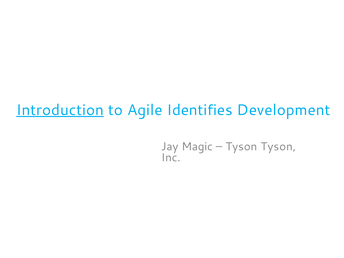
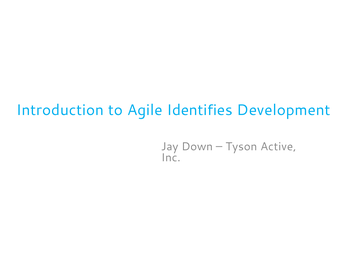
Introduction underline: present -> none
Magic: Magic -> Down
Tyson Tyson: Tyson -> Active
